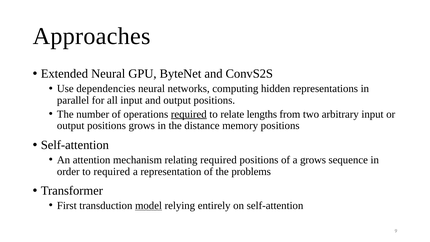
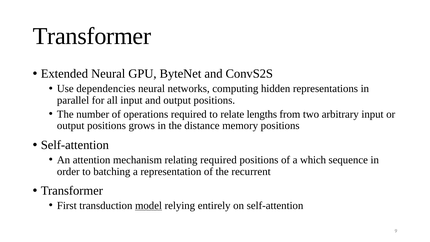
Approaches at (92, 36): Approaches -> Transformer
required at (189, 114) underline: present -> none
a grows: grows -> which
to required: required -> batching
problems: problems -> recurrent
